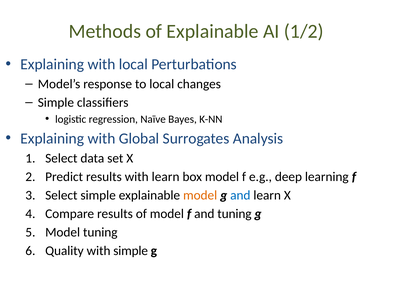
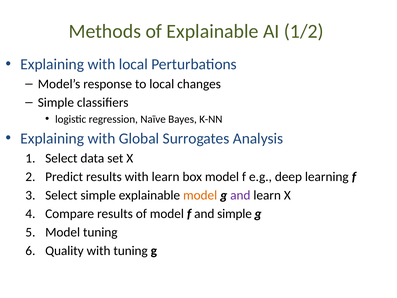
and at (240, 195) colour: blue -> purple
and tuning: tuning -> simple
with simple: simple -> tuning
